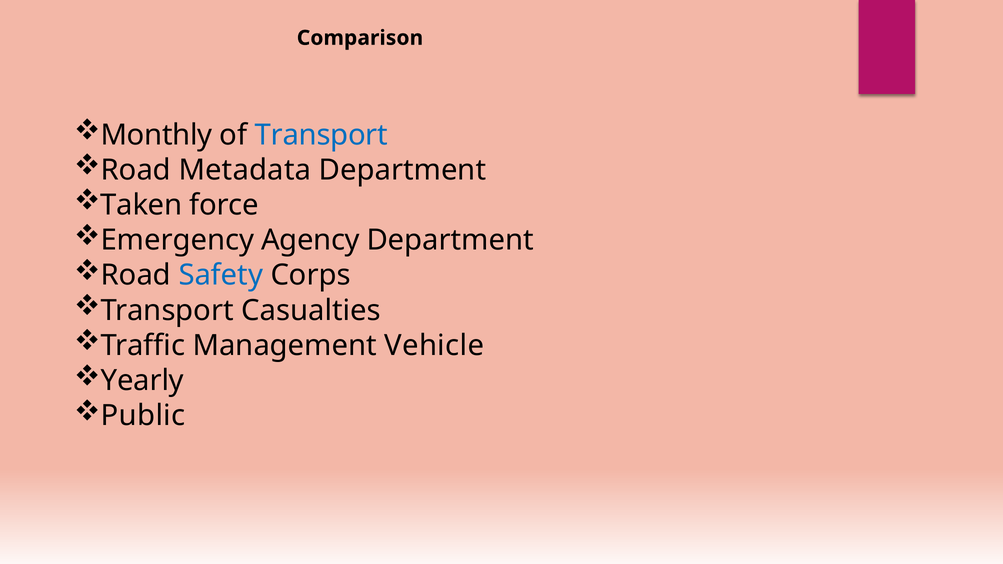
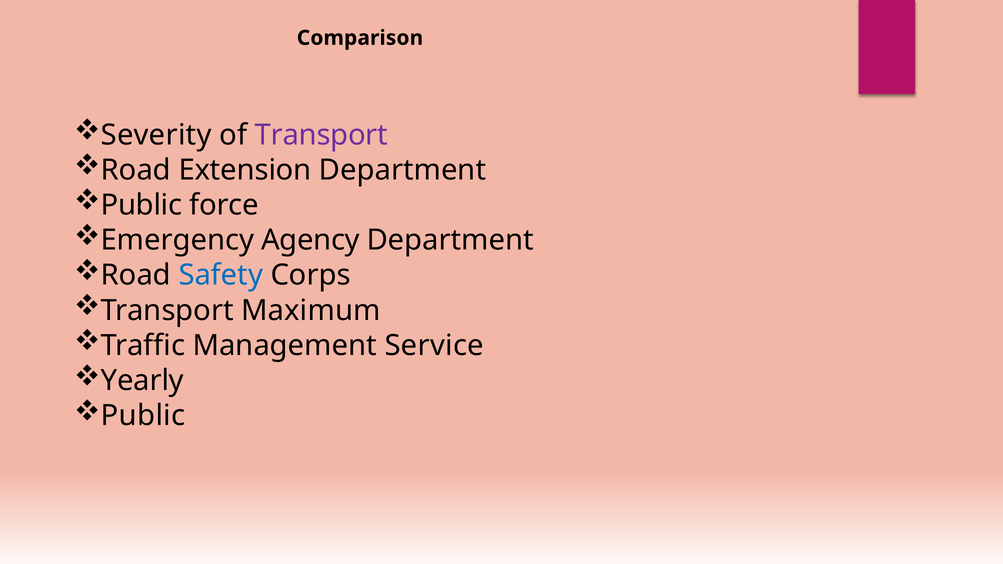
Monthly: Monthly -> Severity
Transport at (321, 135) colour: blue -> purple
Metadata: Metadata -> Extension
Taken at (141, 205): Taken -> Public
Casualties: Casualties -> Maximum
Vehicle: Vehicle -> Service
